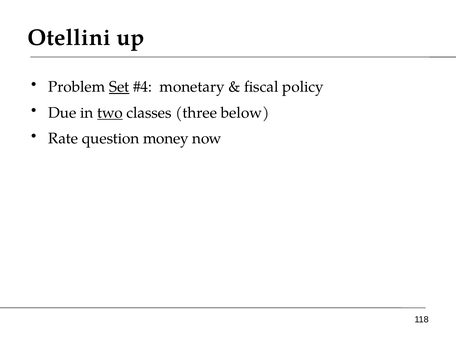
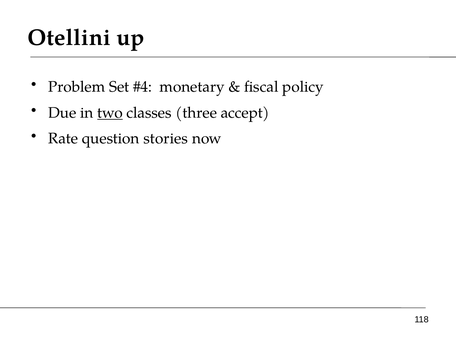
Set underline: present -> none
below: below -> accept
money: money -> stories
